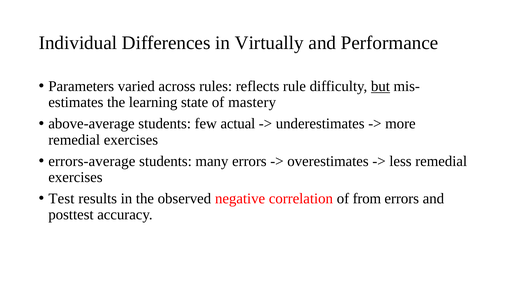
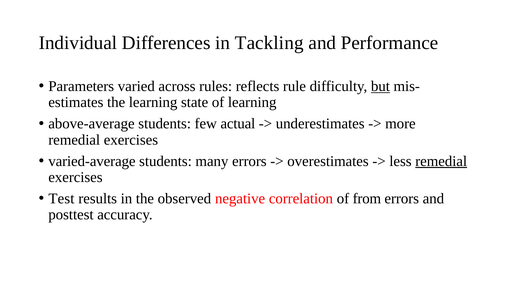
Virtually: Virtually -> Tackling
of mastery: mastery -> learning
errors-average: errors-average -> varied-average
remedial at (441, 161) underline: none -> present
